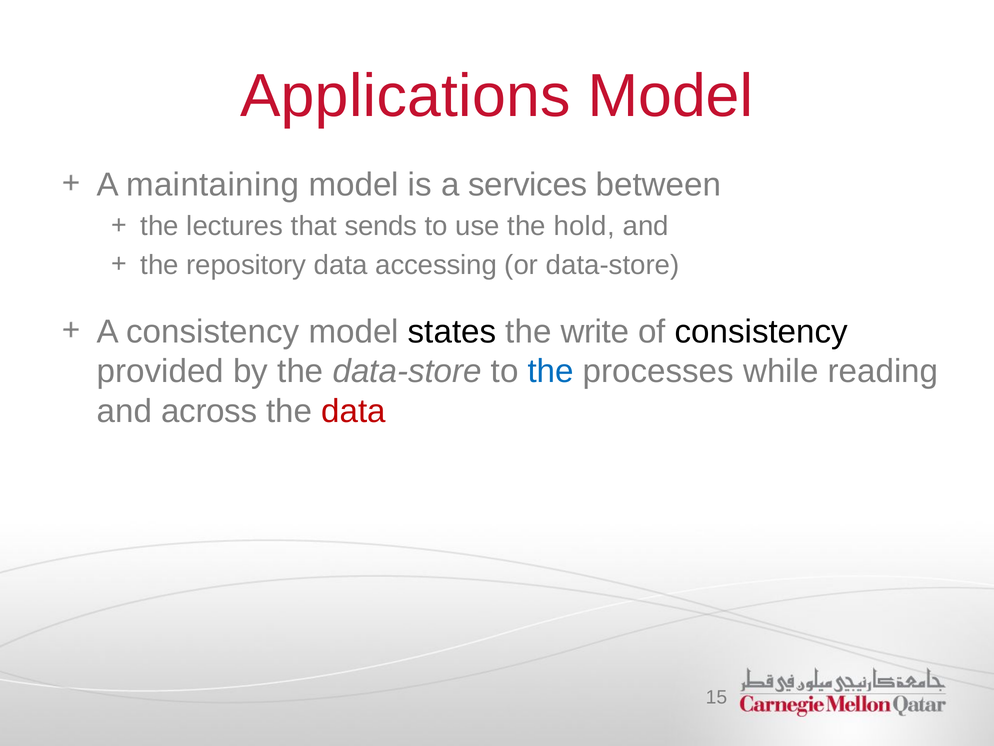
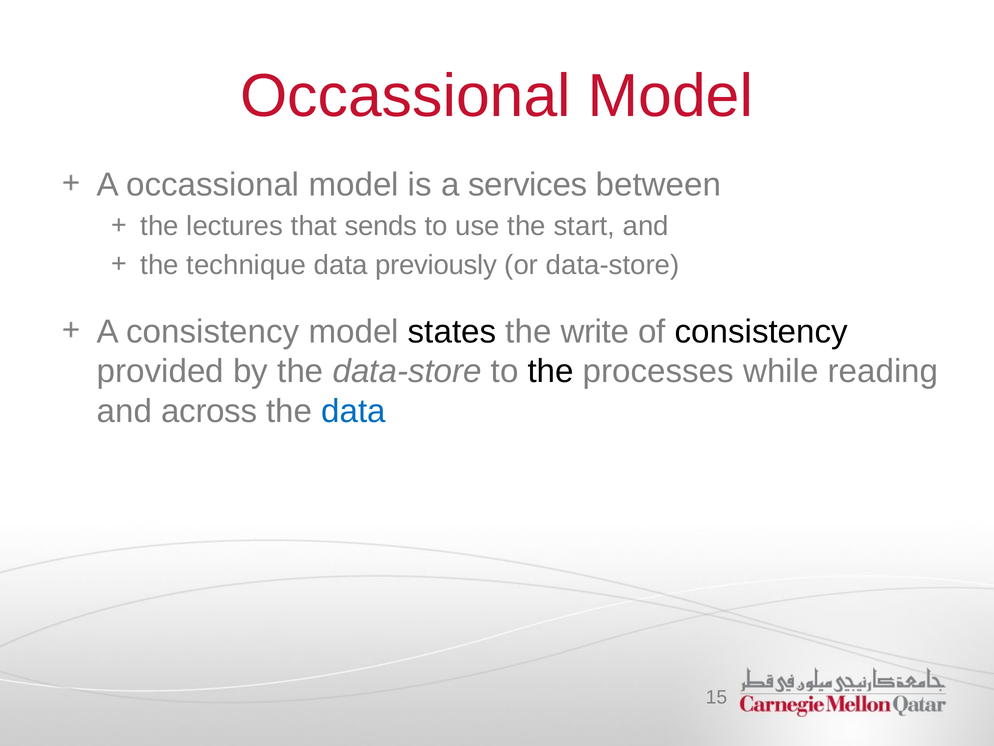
Applications at (405, 96): Applications -> Occassional
A maintaining: maintaining -> occassional
hold: hold -> start
repository: repository -> technique
accessing: accessing -> previously
the at (551, 371) colour: blue -> black
data at (354, 411) colour: red -> blue
